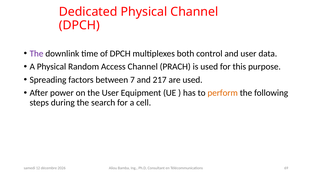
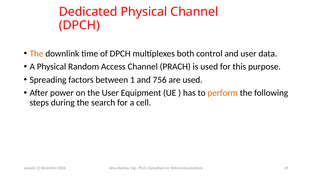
The at (36, 53) colour: purple -> orange
7: 7 -> 1
217: 217 -> 756
